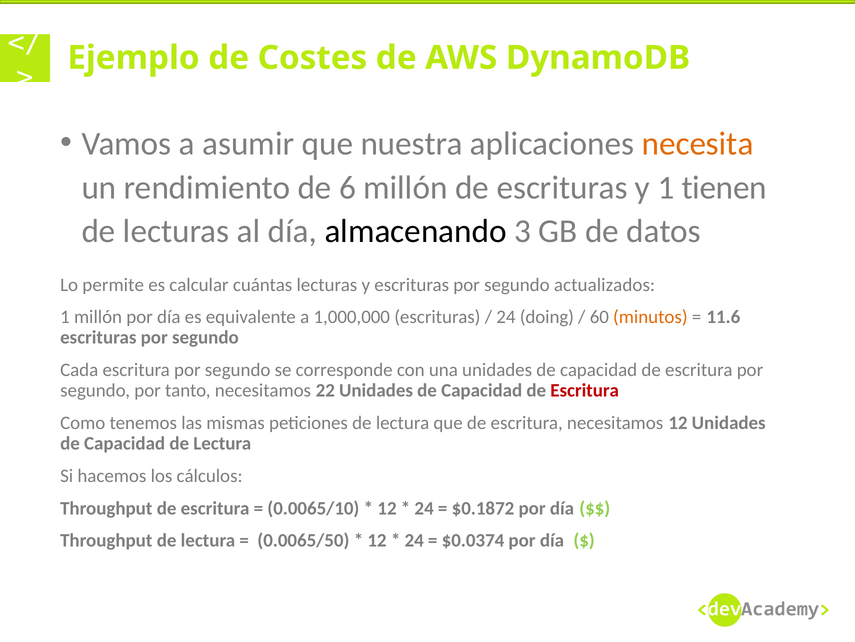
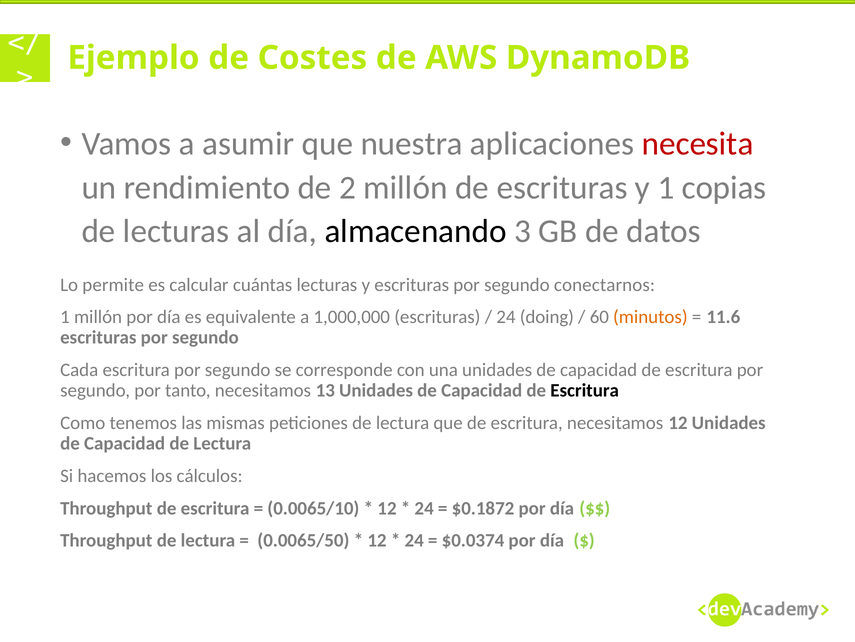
necesita colour: orange -> red
6: 6 -> 2
tienen: tienen -> copias
actualizados: actualizados -> conectarnos
22: 22 -> 13
Escritura at (585, 390) colour: red -> black
